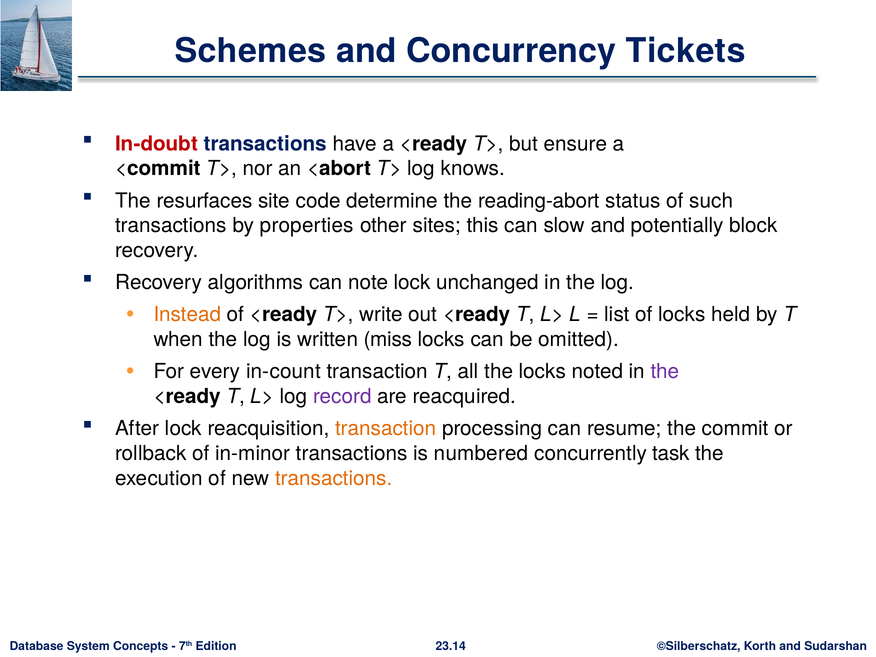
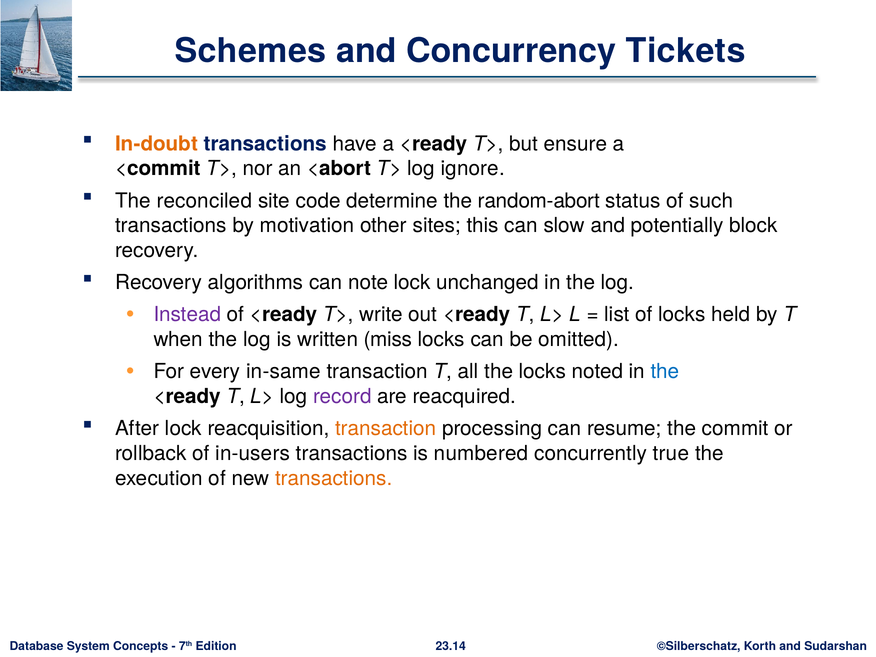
In-doubt colour: red -> orange
knows: knows -> ignore
resurfaces: resurfaces -> reconciled
reading-abort: reading-abort -> random-abort
properties: properties -> motivation
Instead colour: orange -> purple
in-count: in-count -> in-same
the at (665, 372) colour: purple -> blue
in-minor: in-minor -> in-users
task: task -> true
